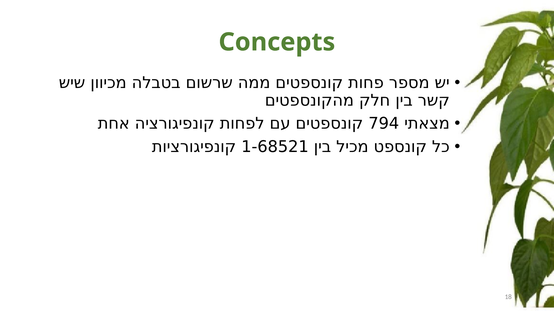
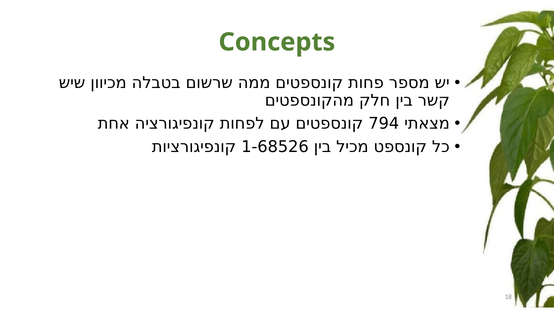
1-68521: 1-68521 -> 1-68526
